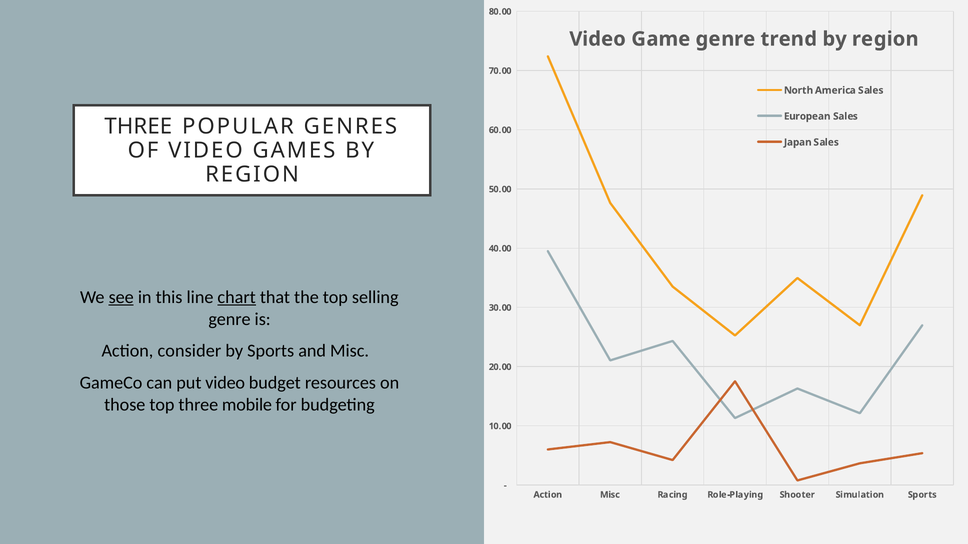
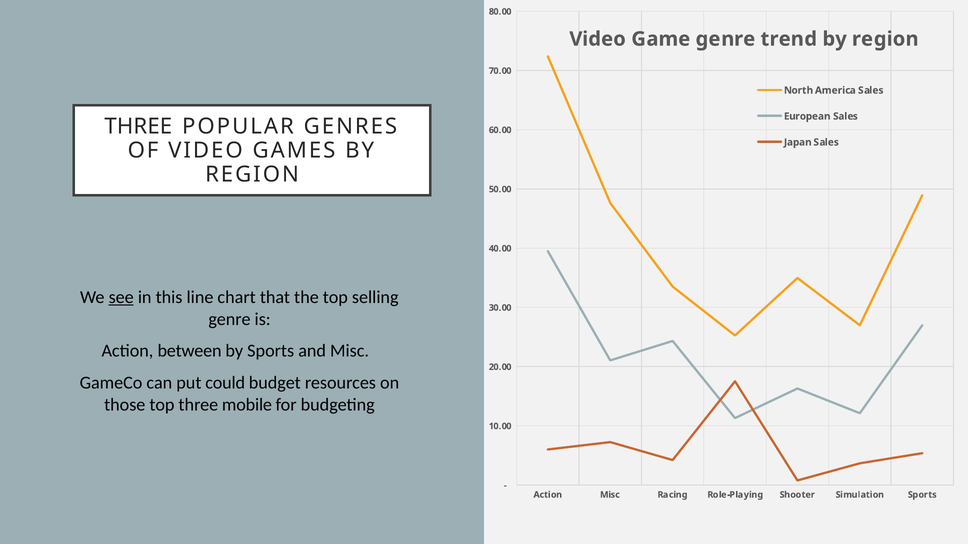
chart underline: present -> none
consider: consider -> between
put video: video -> could
